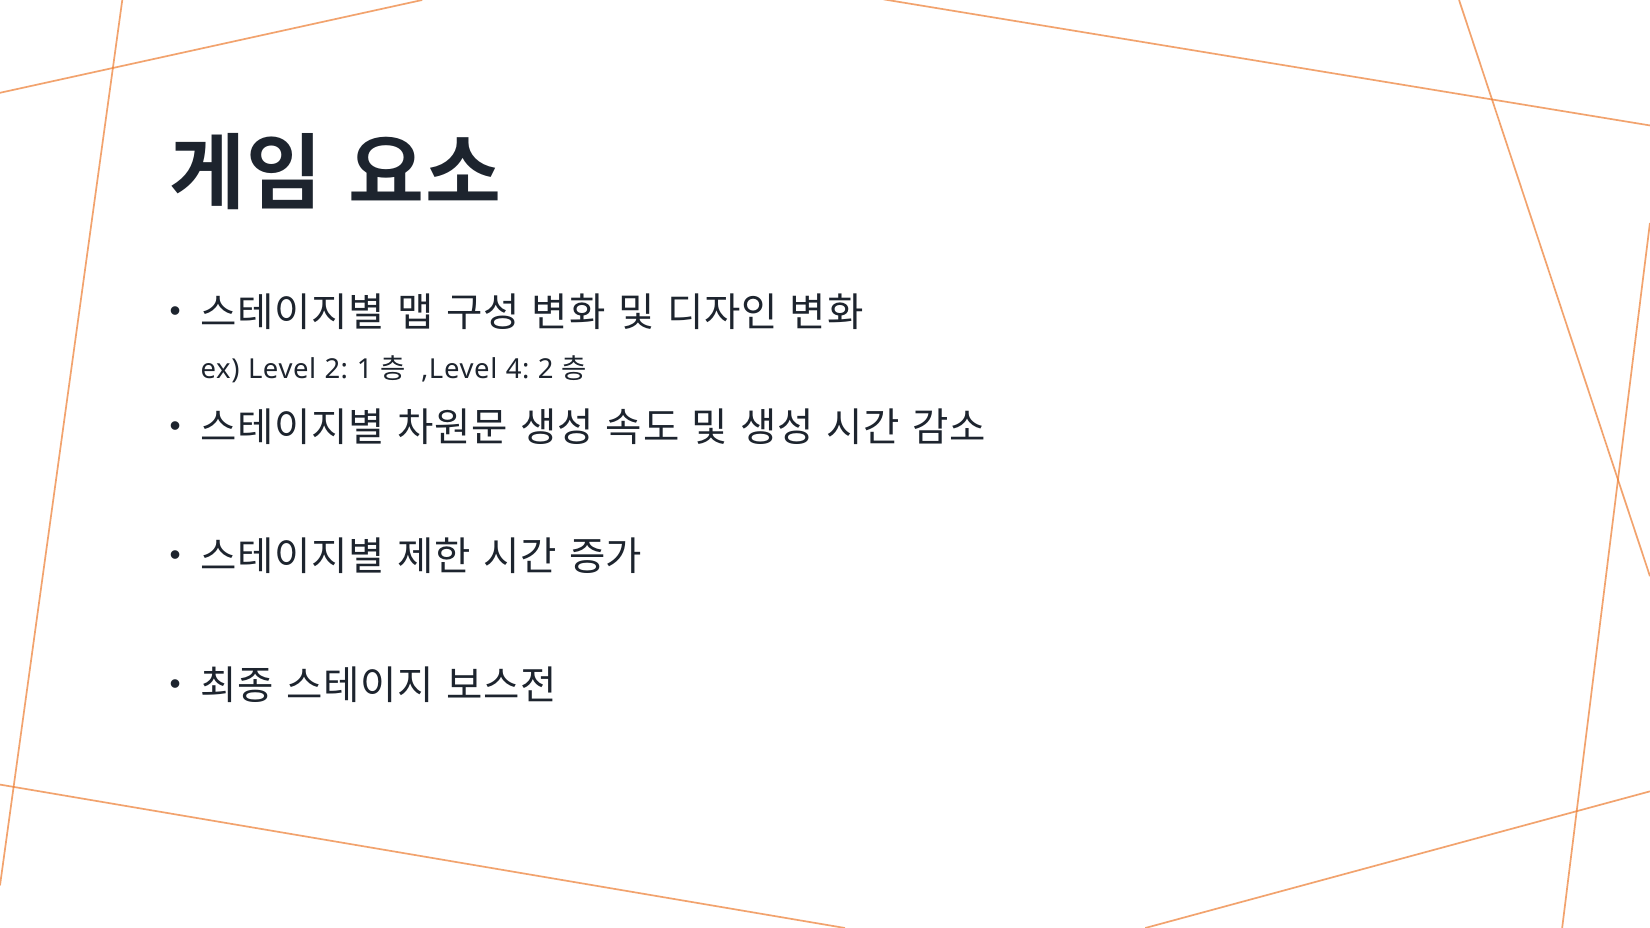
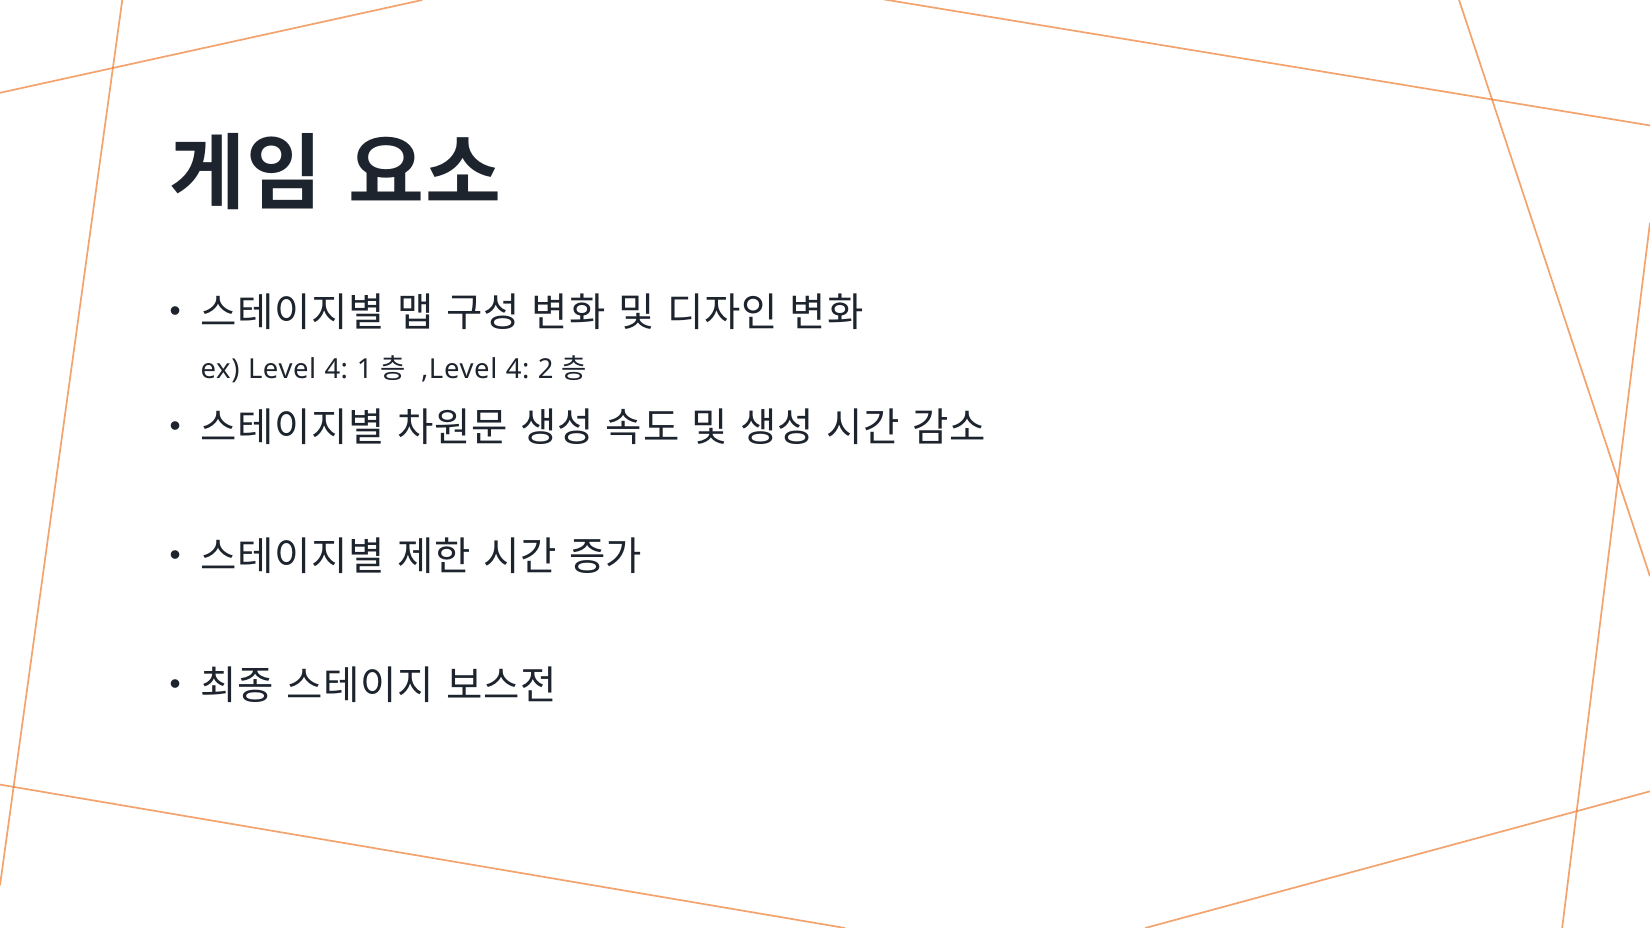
Level 2: 2 -> 4
